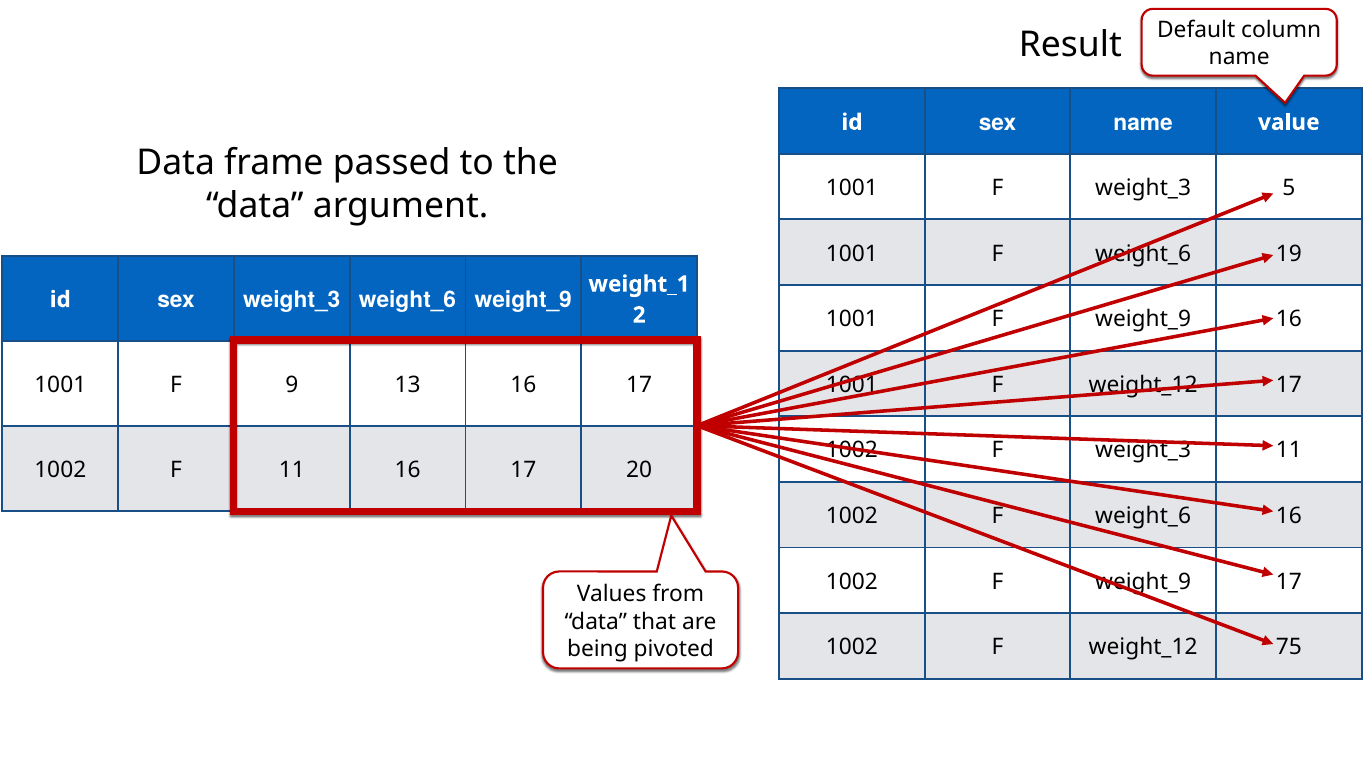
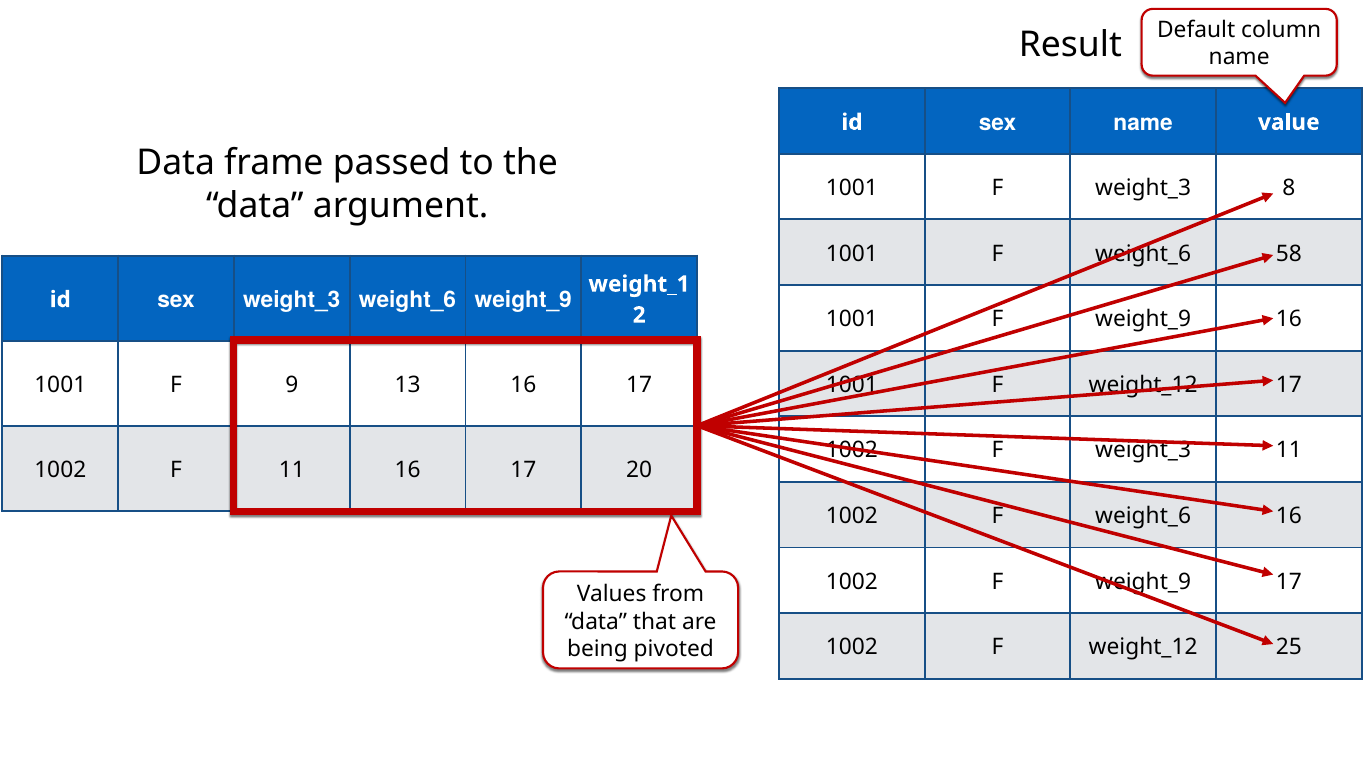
5: 5 -> 8
19: 19 -> 58
75: 75 -> 25
